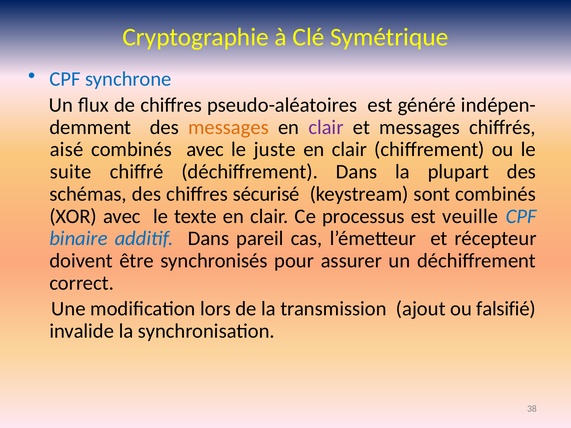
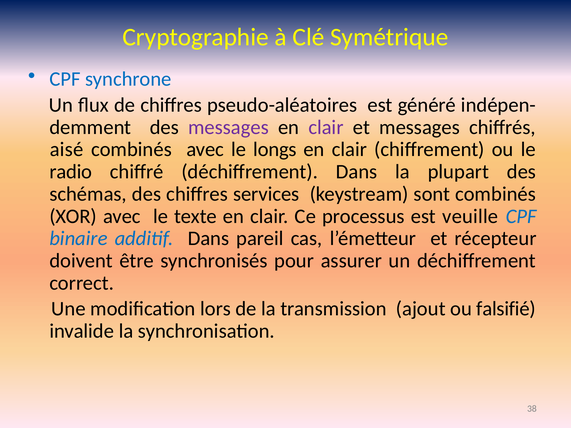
messages at (229, 127) colour: orange -> purple
juste: juste -> longs
suite: suite -> radio
sécurisé: sécurisé -> services
